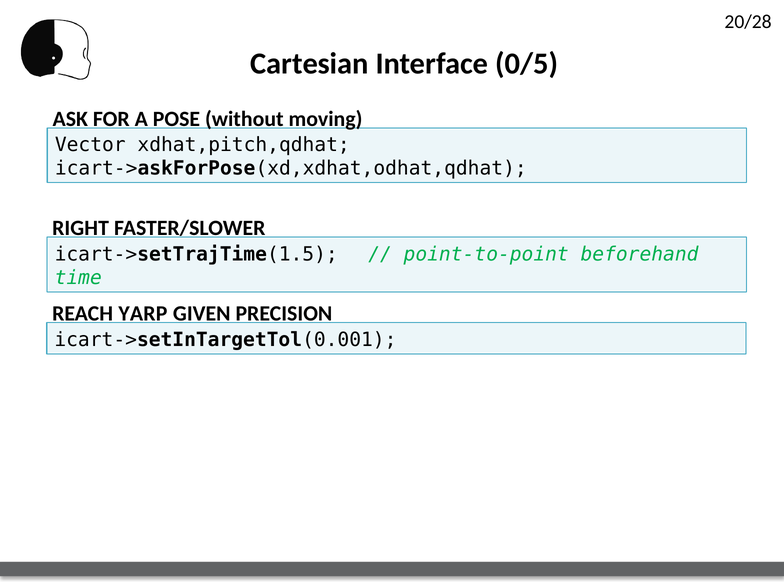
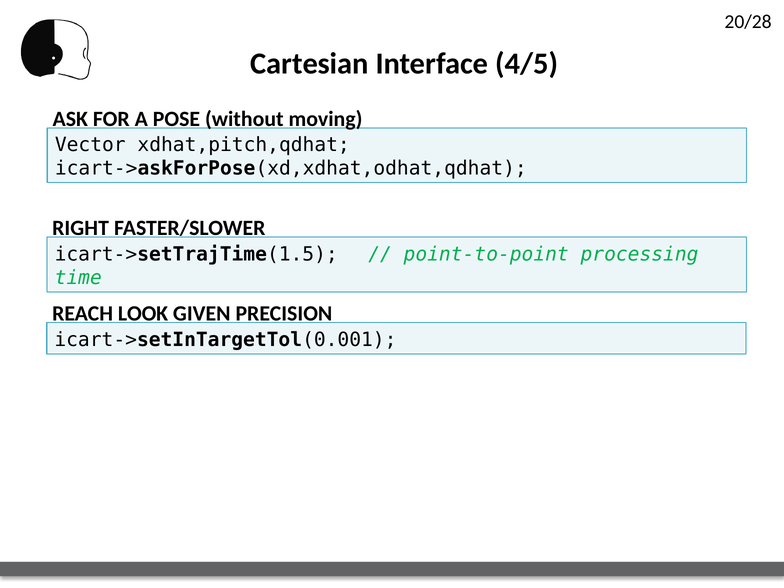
0/5: 0/5 -> 4/5
beforehand: beforehand -> processing
YARP: YARP -> LOOK
